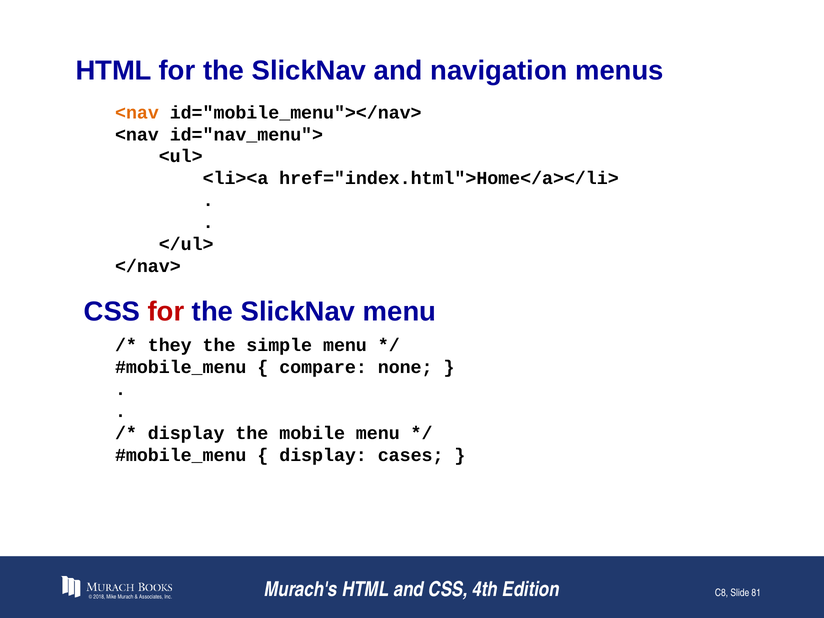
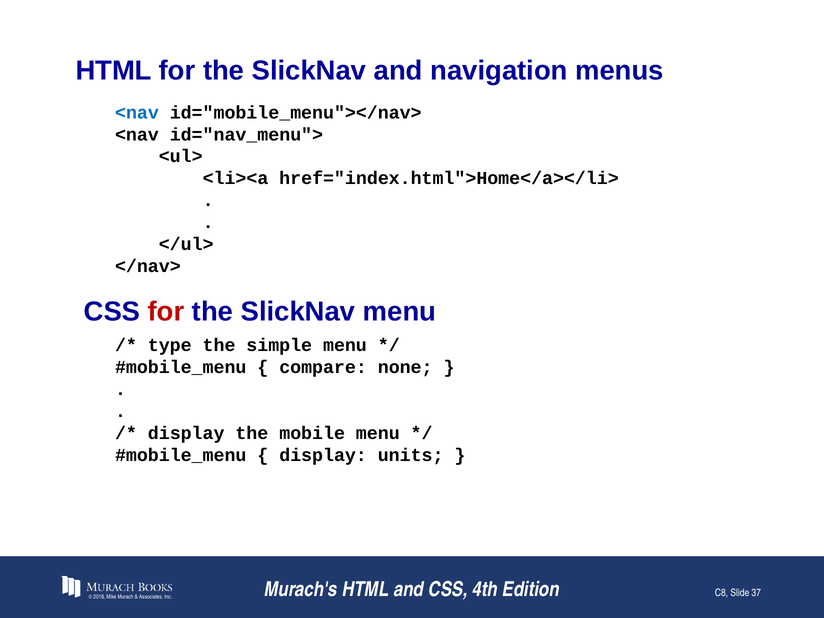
<nav at (137, 113) colour: orange -> blue
they: they -> type
cases: cases -> units
81: 81 -> 37
